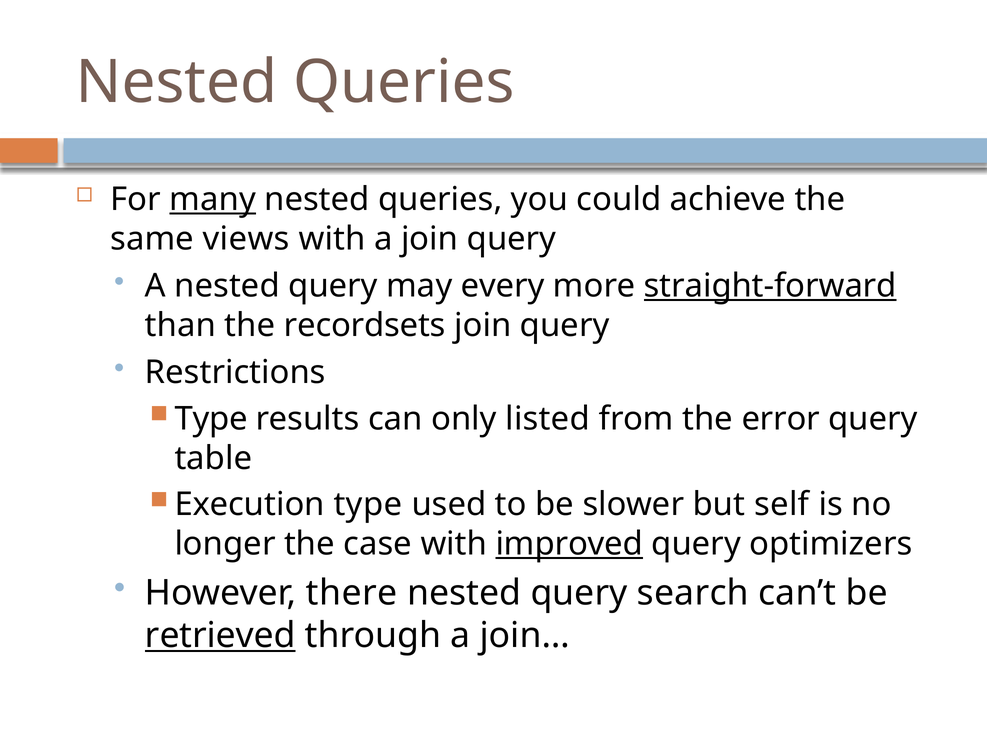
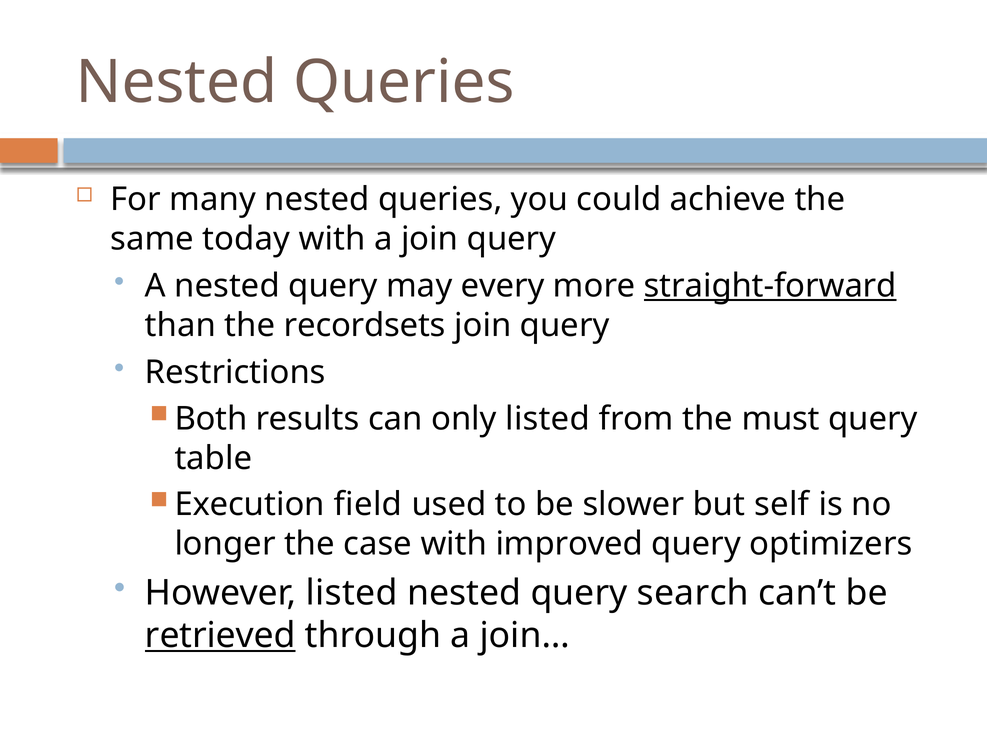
many underline: present -> none
views: views -> today
Type at (211, 419): Type -> Both
error: error -> must
Execution type: type -> field
improved underline: present -> none
However there: there -> listed
